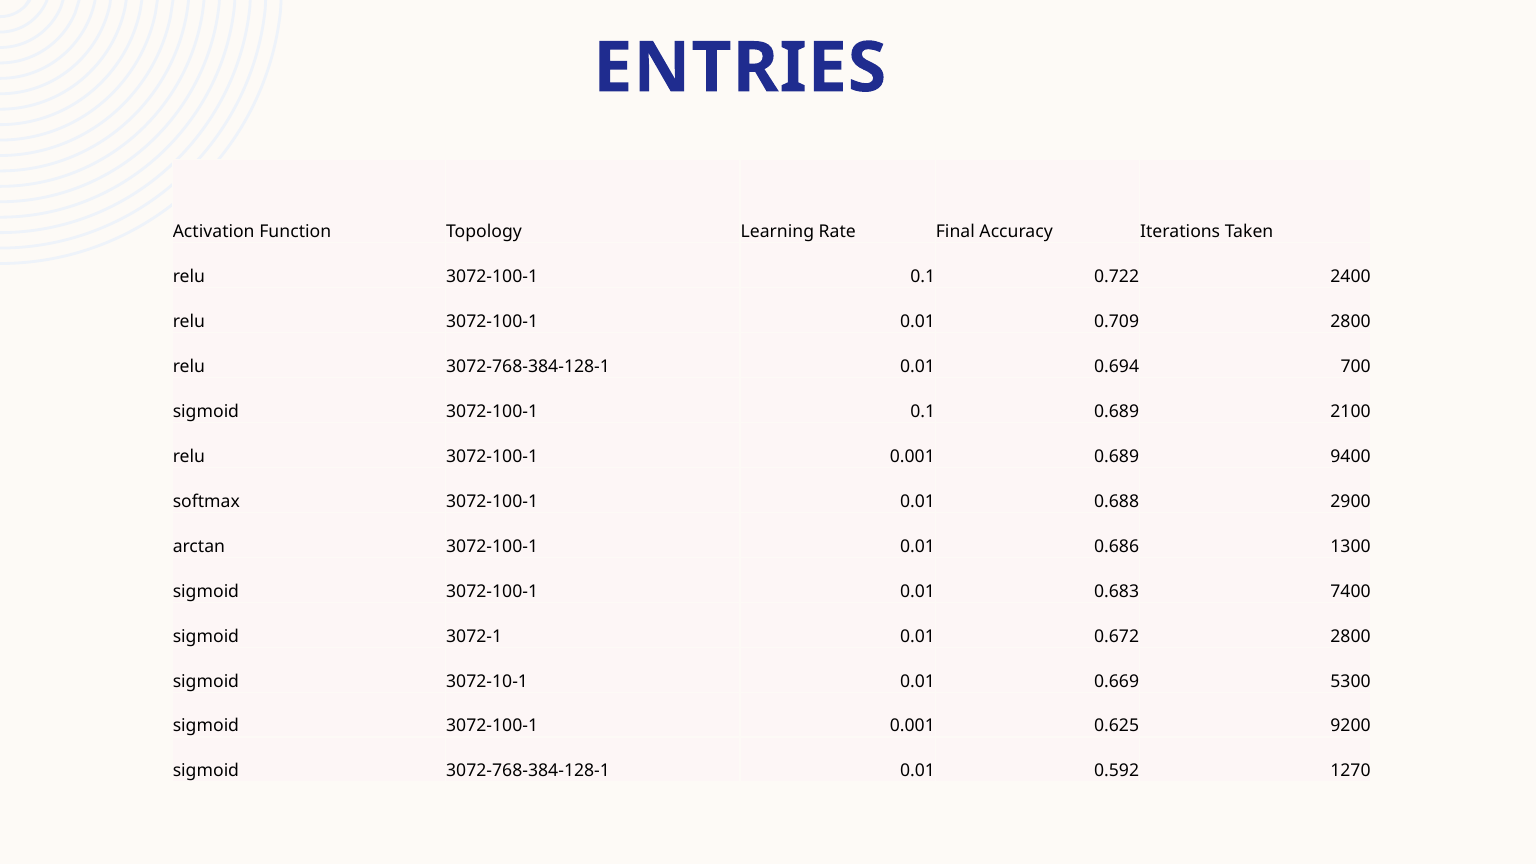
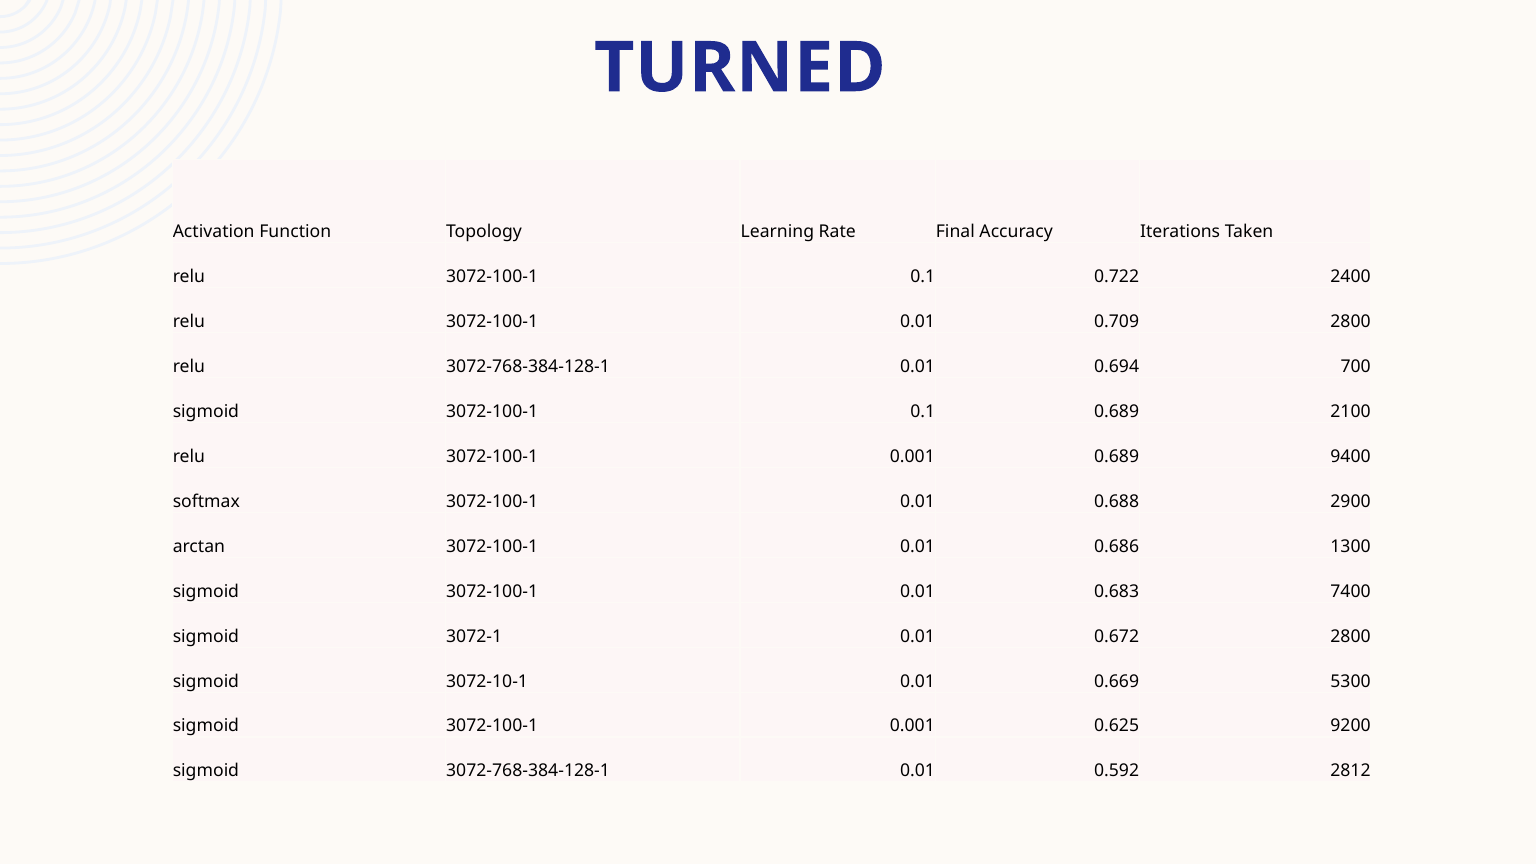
ENTRIES: ENTRIES -> TURNED
1270: 1270 -> 2812
